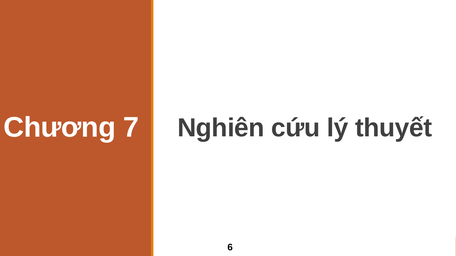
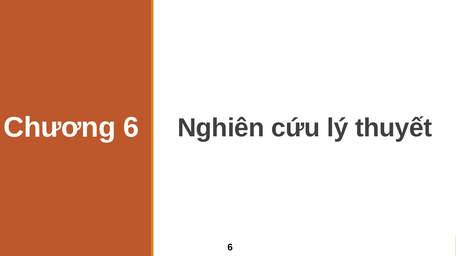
Chương 7: 7 -> 6
